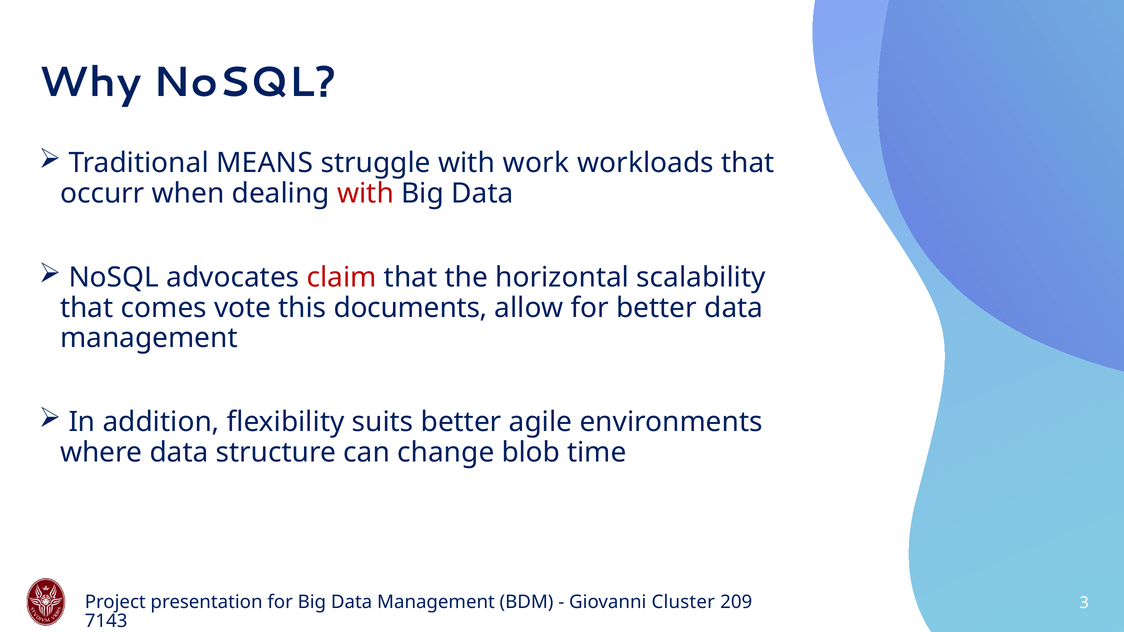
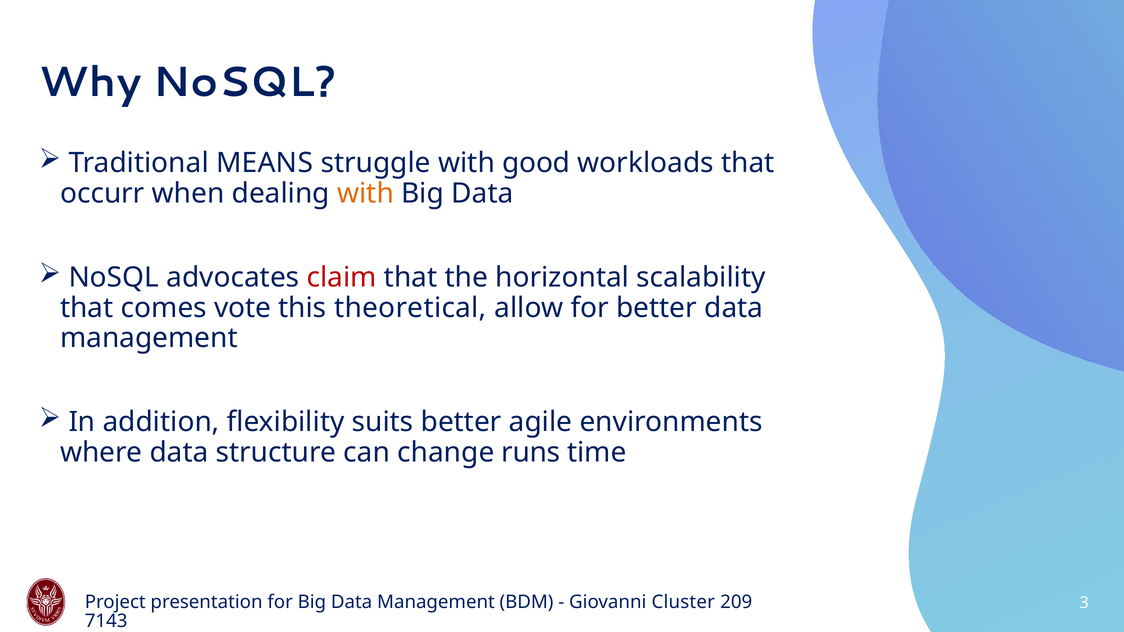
work: work -> good
with at (365, 194) colour: red -> orange
documents: documents -> theoretical
blob: blob -> runs
